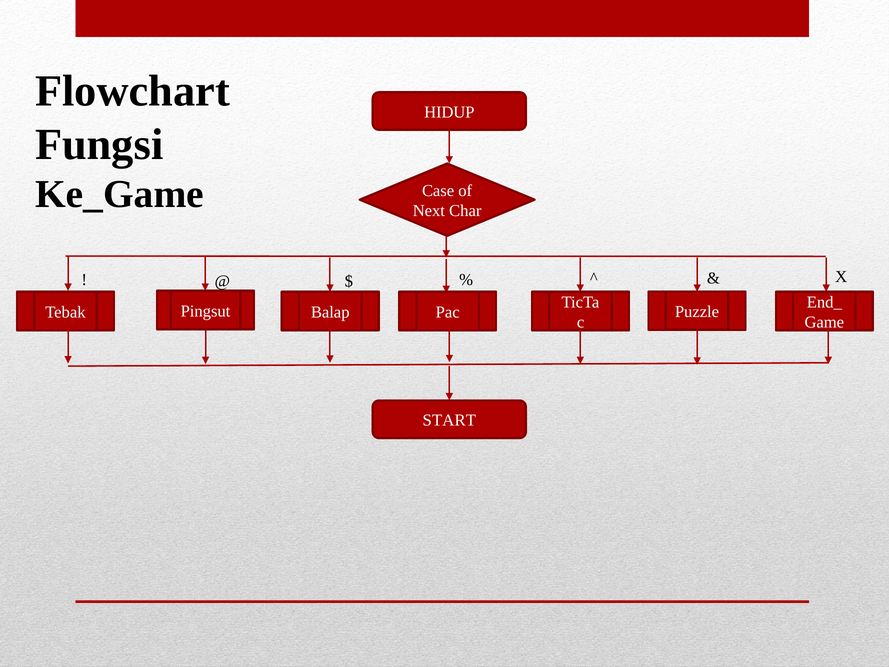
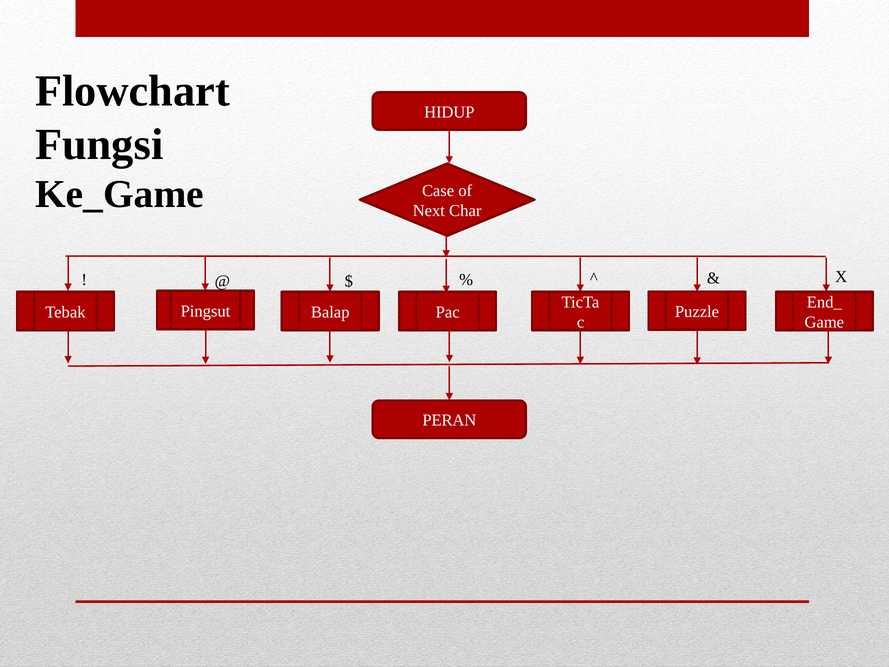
START: START -> PERAN
